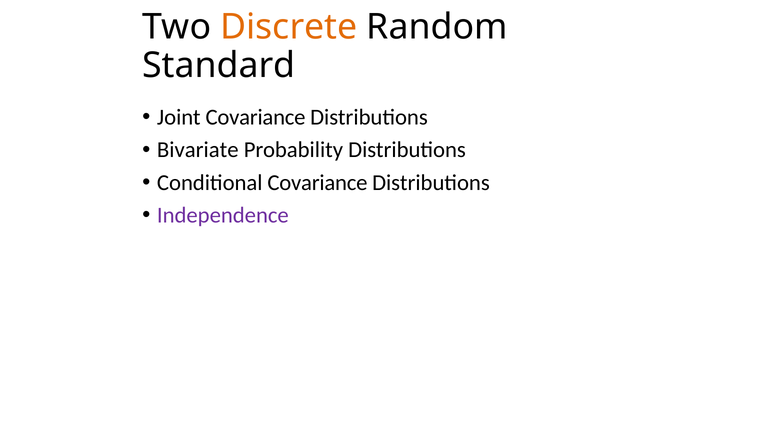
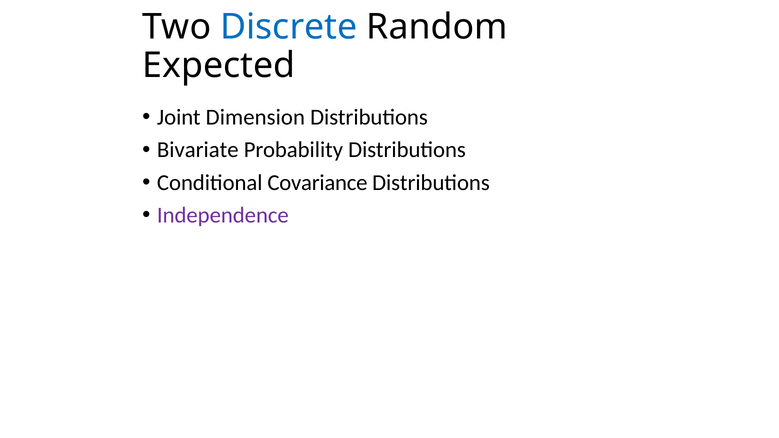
Discrete colour: orange -> blue
Standard: Standard -> Expected
Joint Covariance: Covariance -> Dimension
